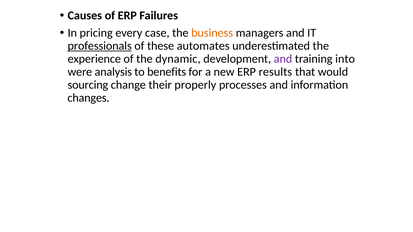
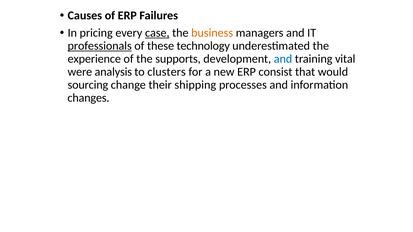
case underline: none -> present
automates: automates -> technology
dynamic: dynamic -> supports
and at (283, 59) colour: purple -> blue
into: into -> vital
benefits: benefits -> clusters
results: results -> consist
properly: properly -> shipping
